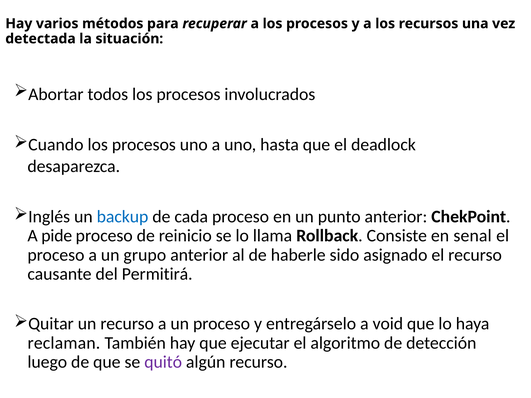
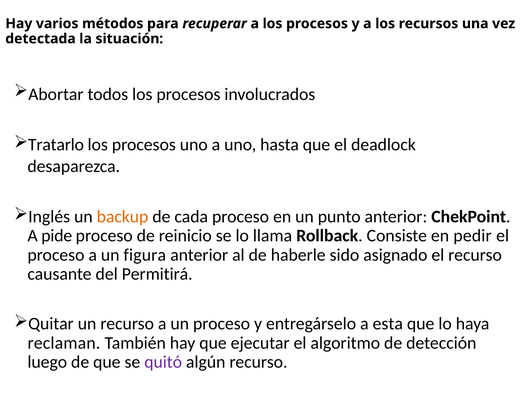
Cuando: Cuando -> Tratarlo
backup colour: blue -> orange
senal: senal -> pedir
grupo: grupo -> figura
void: void -> esta
